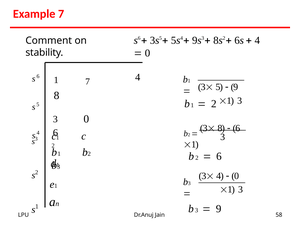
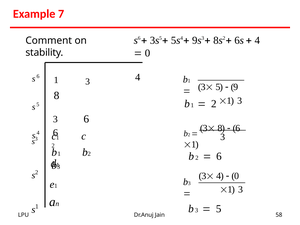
7 at (88, 82): 7 -> 3
3 0: 0 -> 6
9 at (219, 209): 9 -> 5
